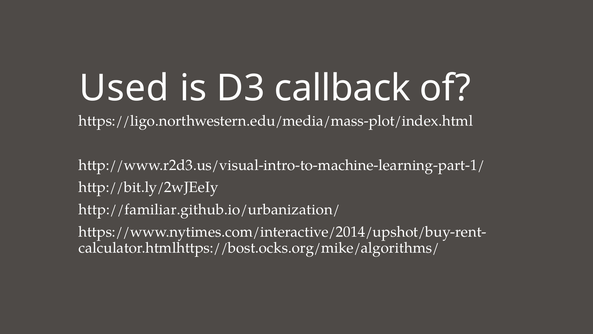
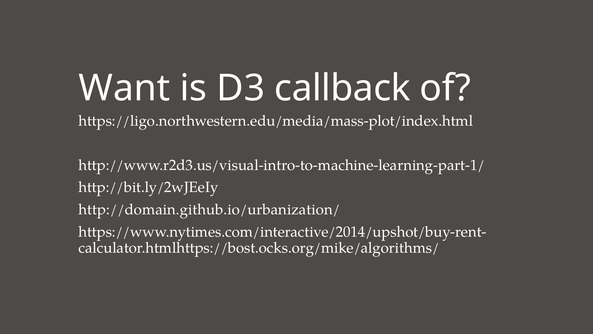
Used: Used -> Want
http://familiar.github.io/urbanization/: http://familiar.github.io/urbanization/ -> http://domain.github.io/urbanization/
